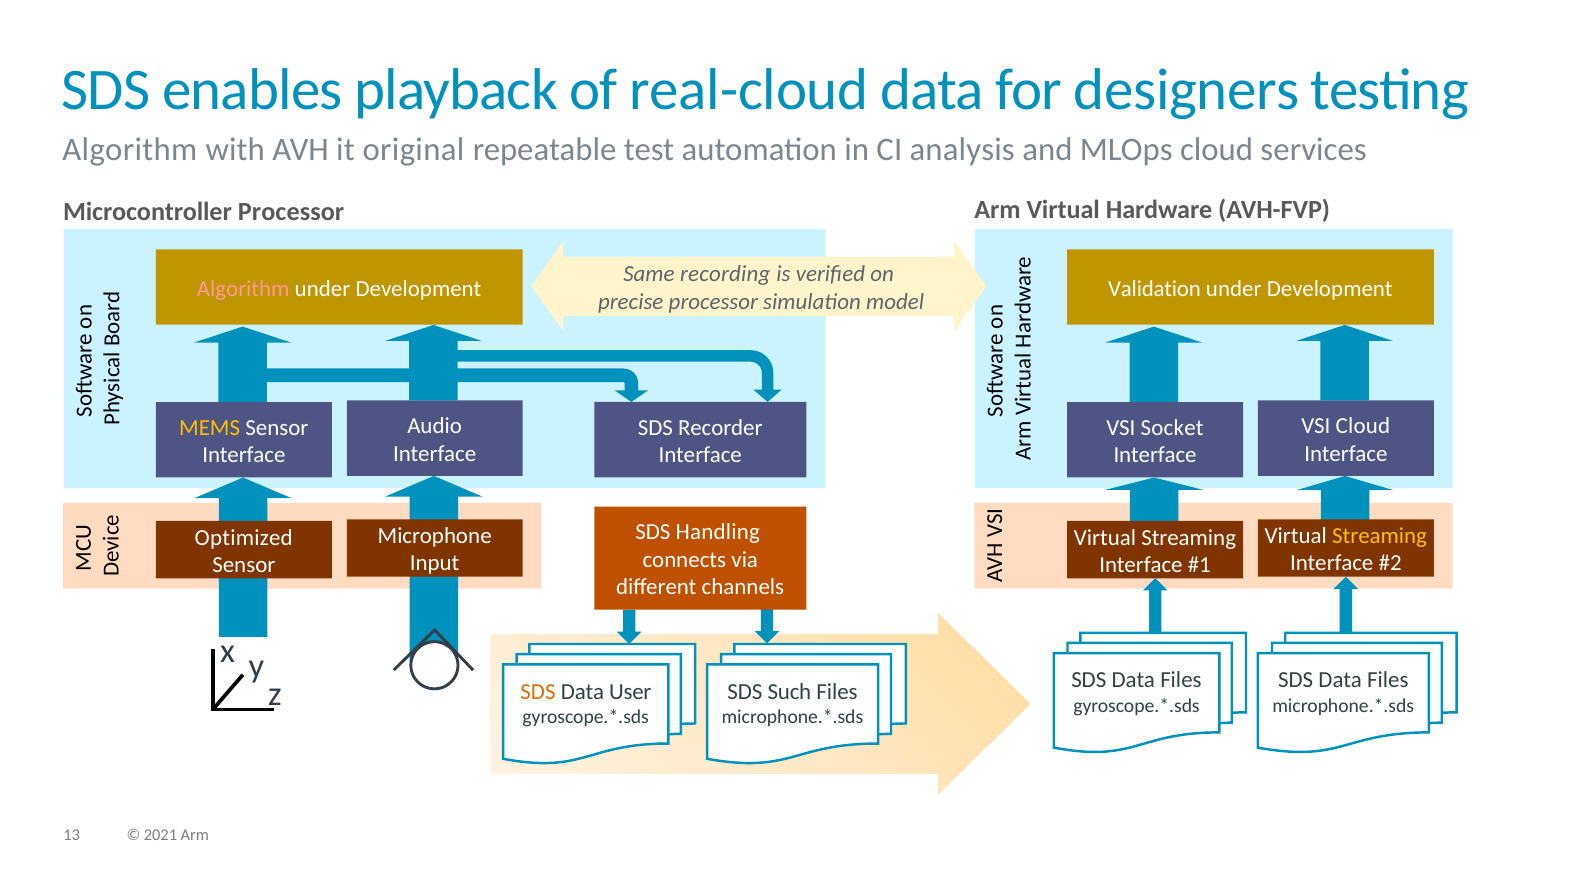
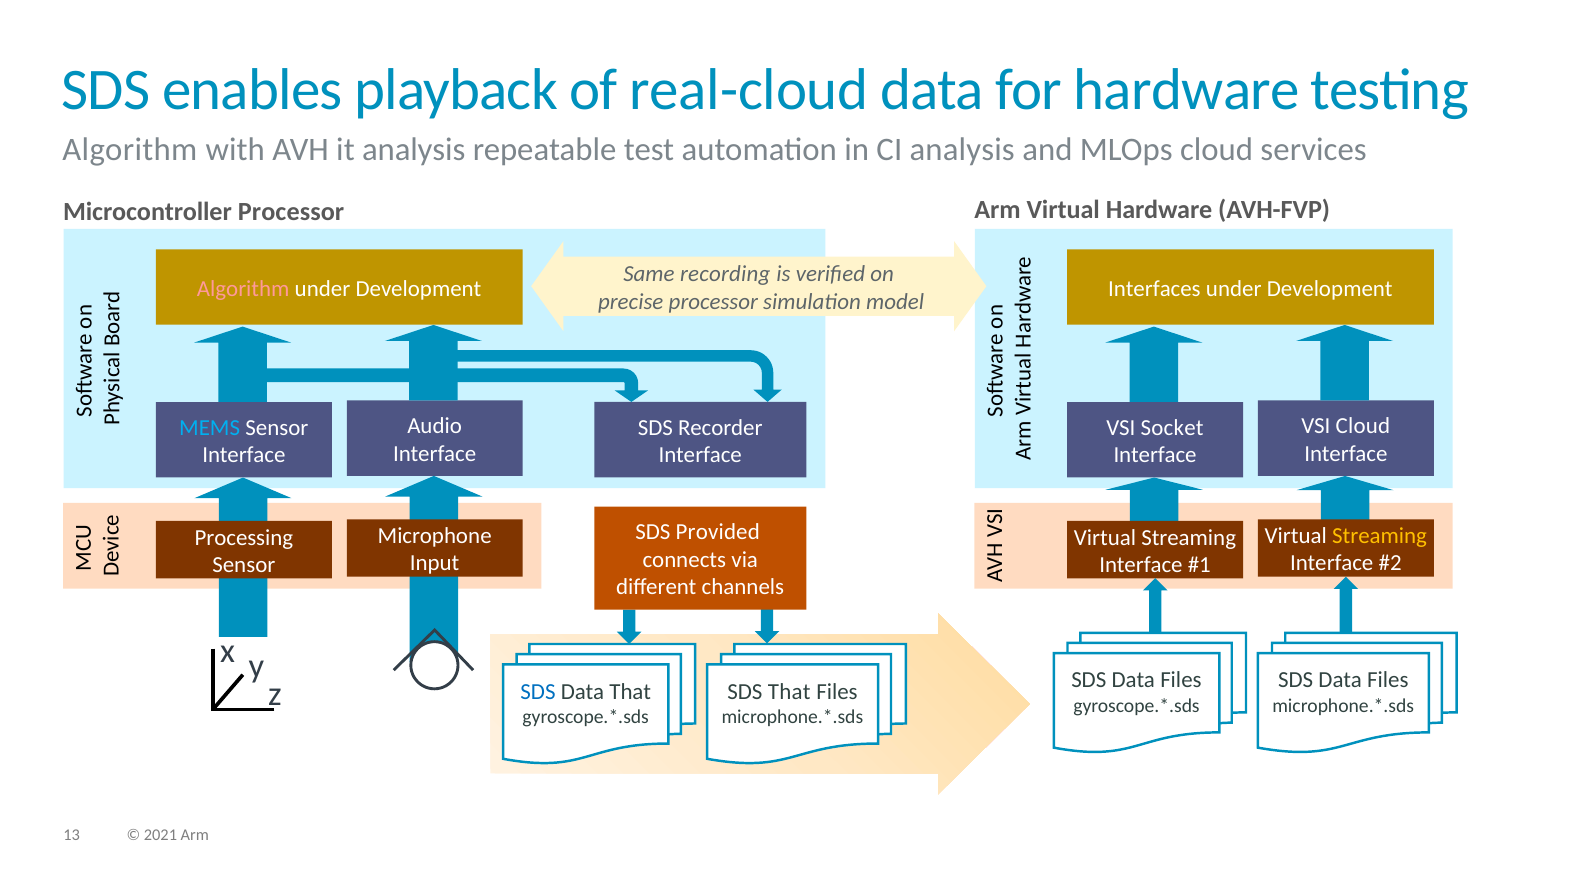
for designers: designers -> hardware
it original: original -> analysis
Validation: Validation -> Interfaces
MEMS colour: yellow -> light blue
Handling: Handling -> Provided
Optimized: Optimized -> Processing
SDS at (538, 692) colour: orange -> blue
Data User: User -> That
SDS Such: Such -> That
